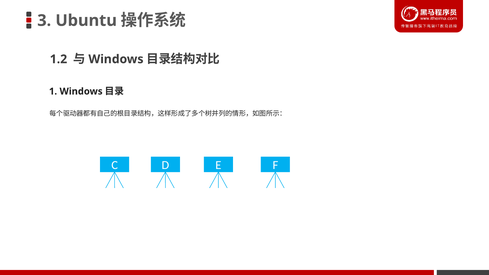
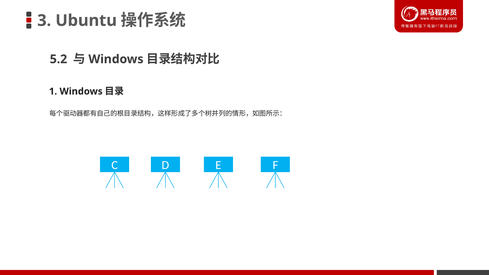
1.2: 1.2 -> 5.2
